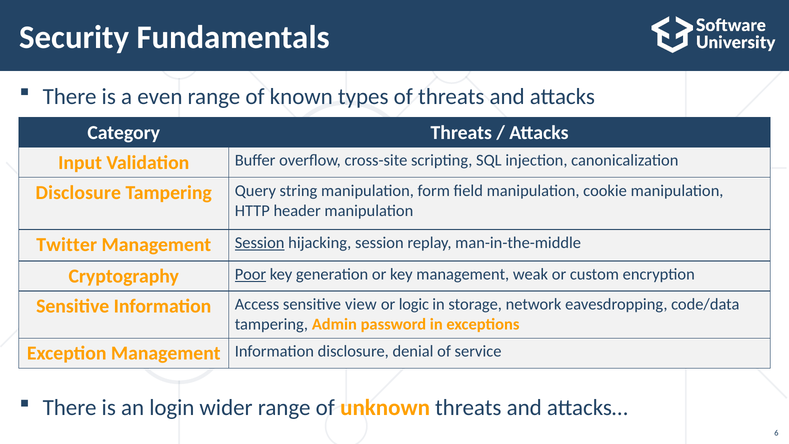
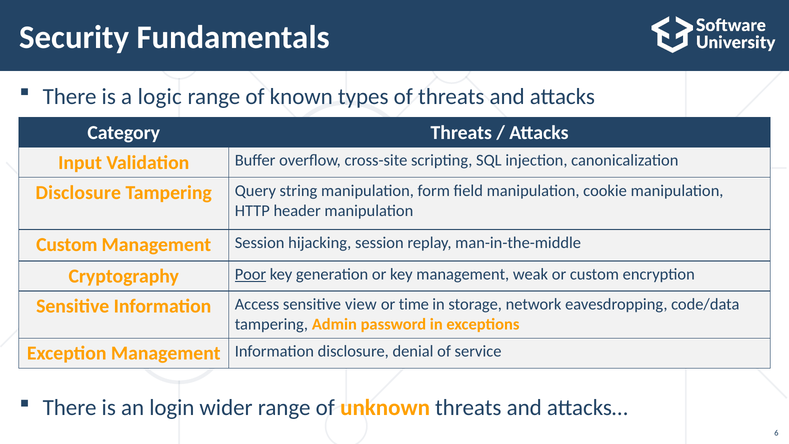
even: even -> logic
Twitter at (67, 245): Twitter -> Custom
Session at (260, 243) underline: present -> none
logic: logic -> time
